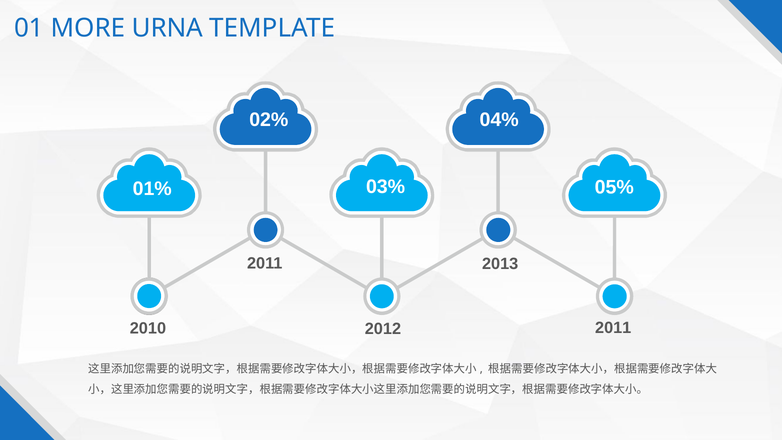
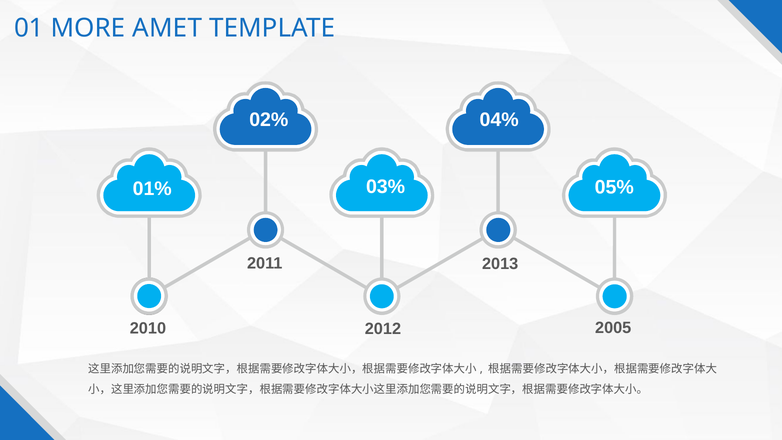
URNA: URNA -> AMET
2011 at (613, 328): 2011 -> 2005
